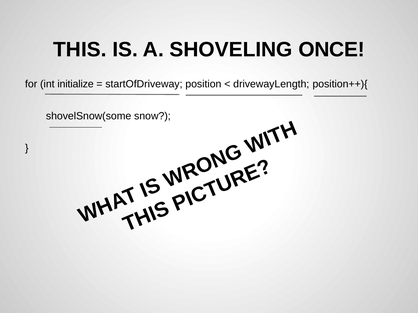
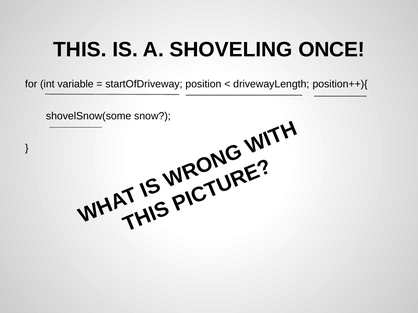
initialize: initialize -> variable
